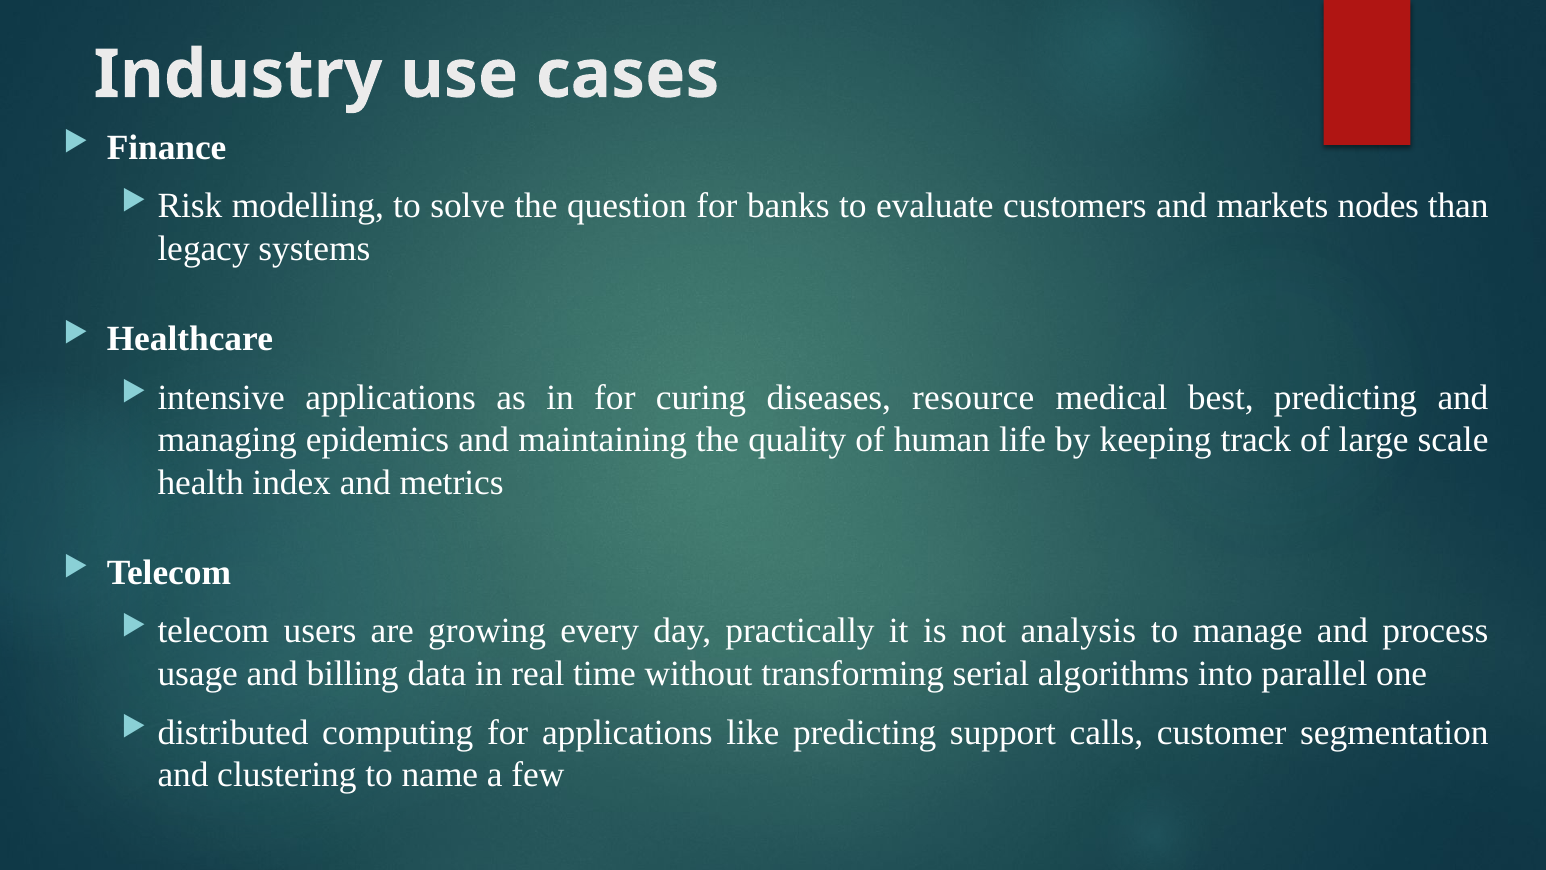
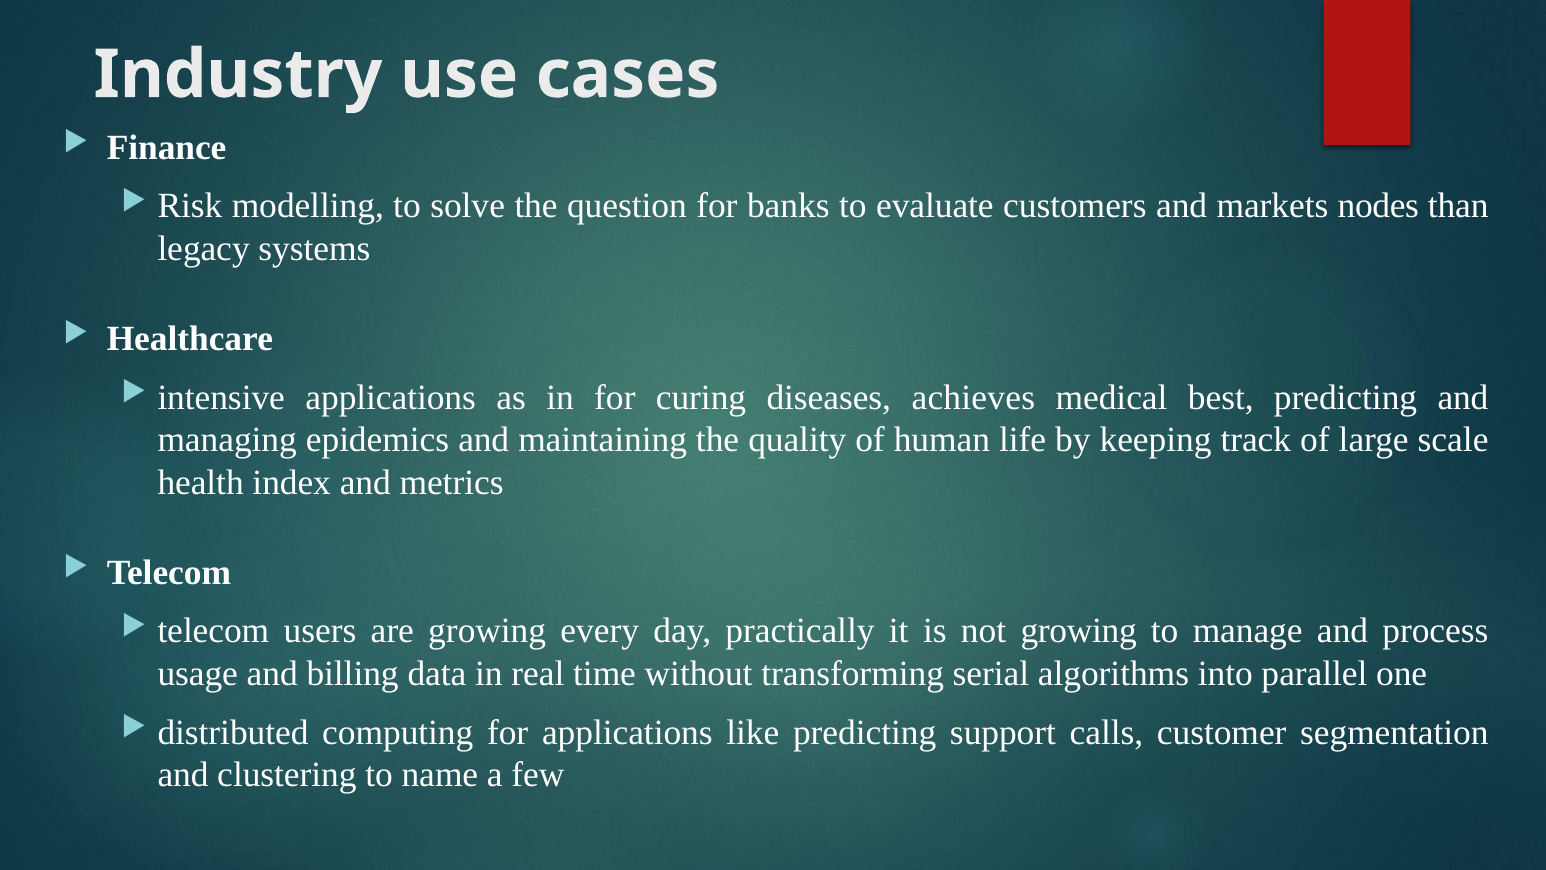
resource: resource -> achieves
not analysis: analysis -> growing
